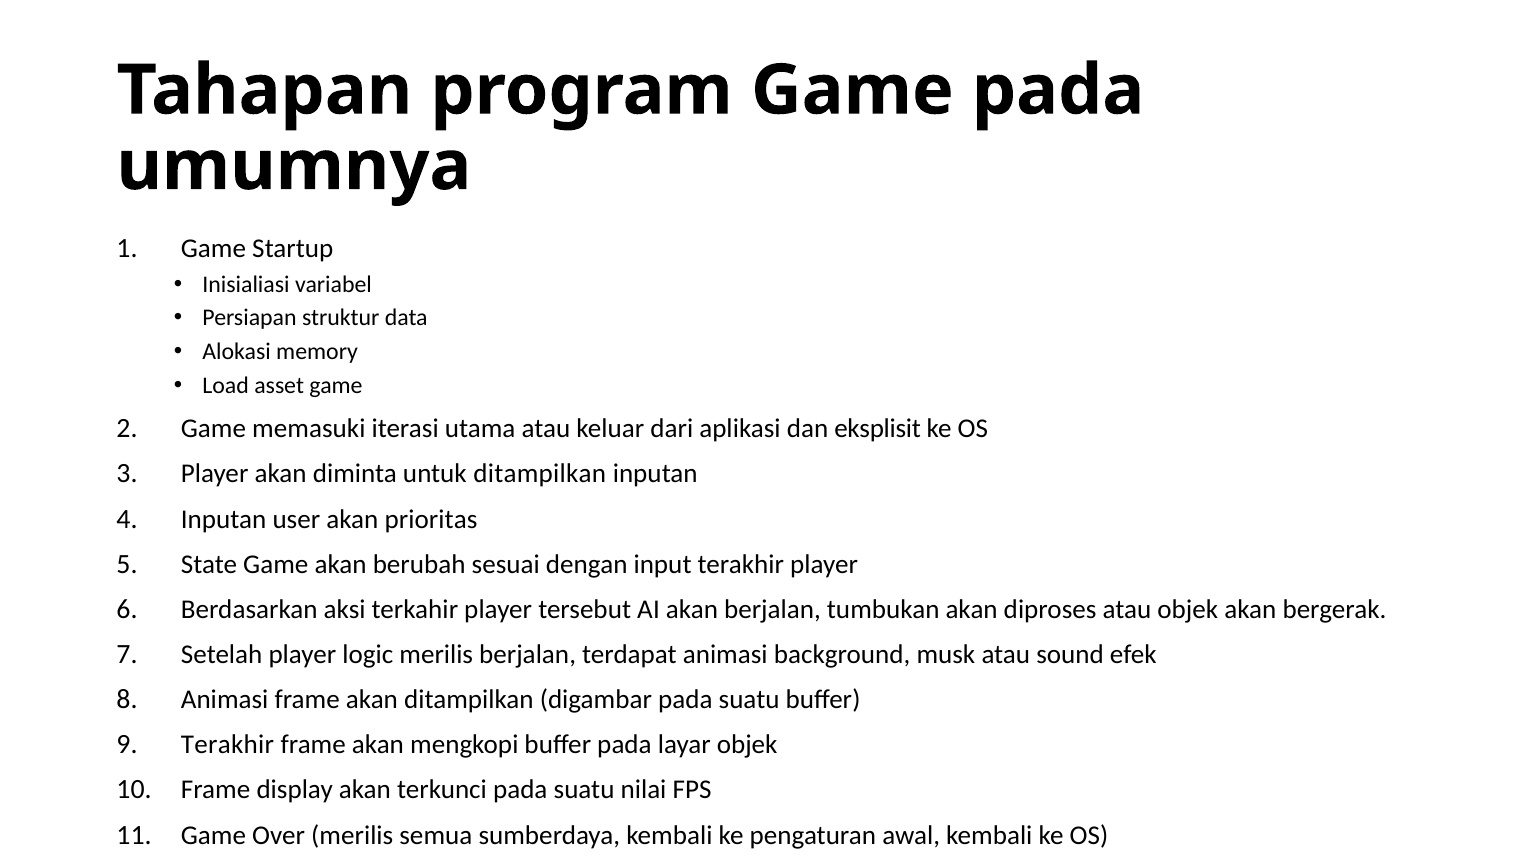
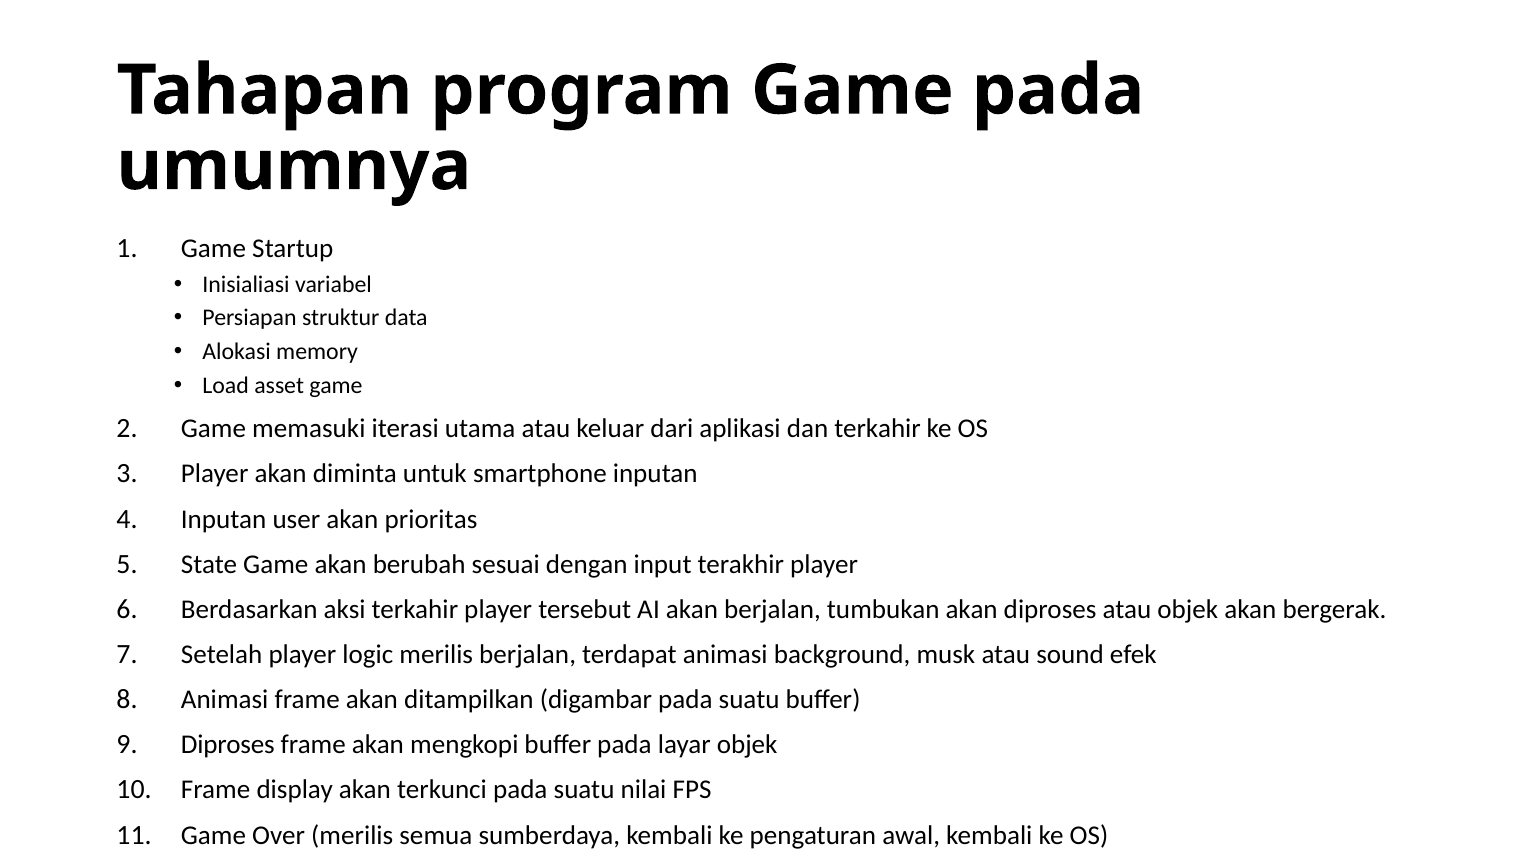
dan eksplisit: eksplisit -> terkahir
untuk ditampilkan: ditampilkan -> smartphone
Terakhir at (228, 745): Terakhir -> Diproses
